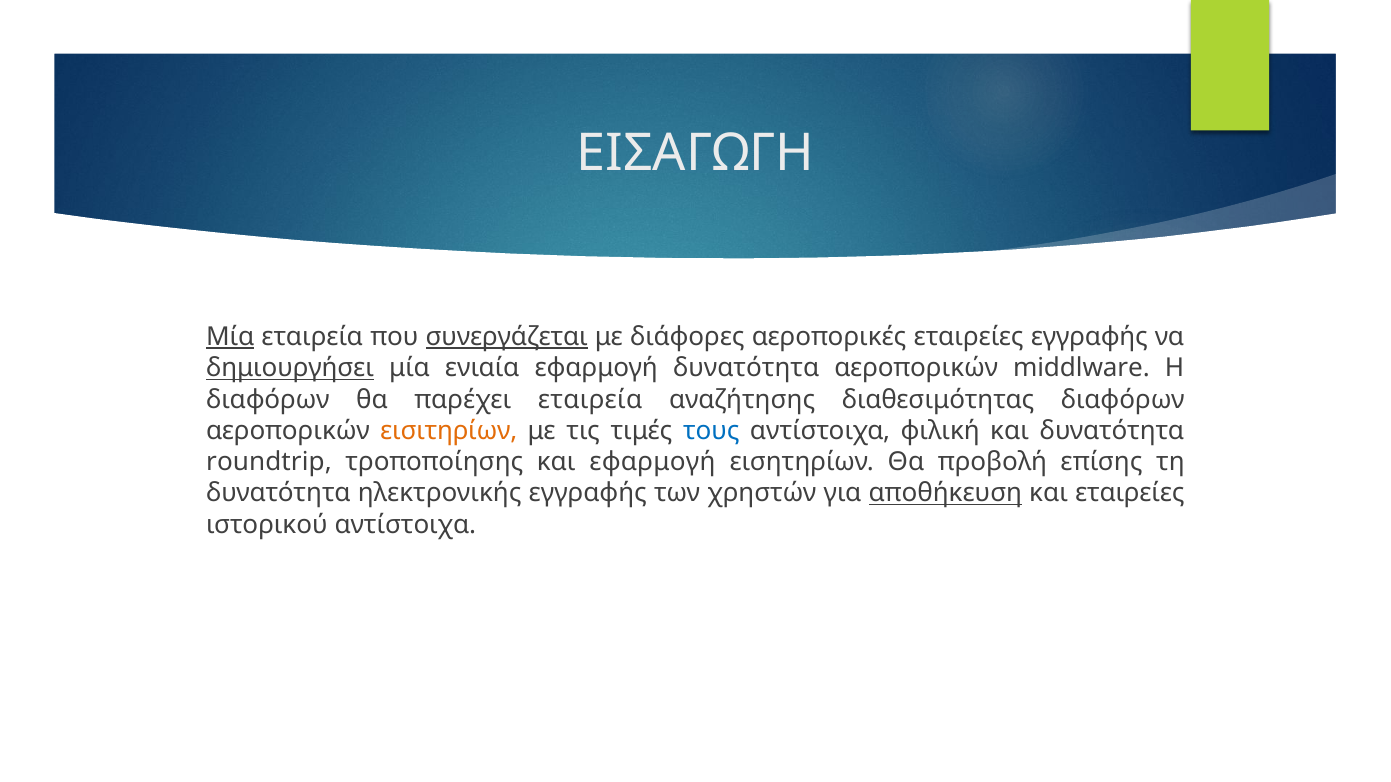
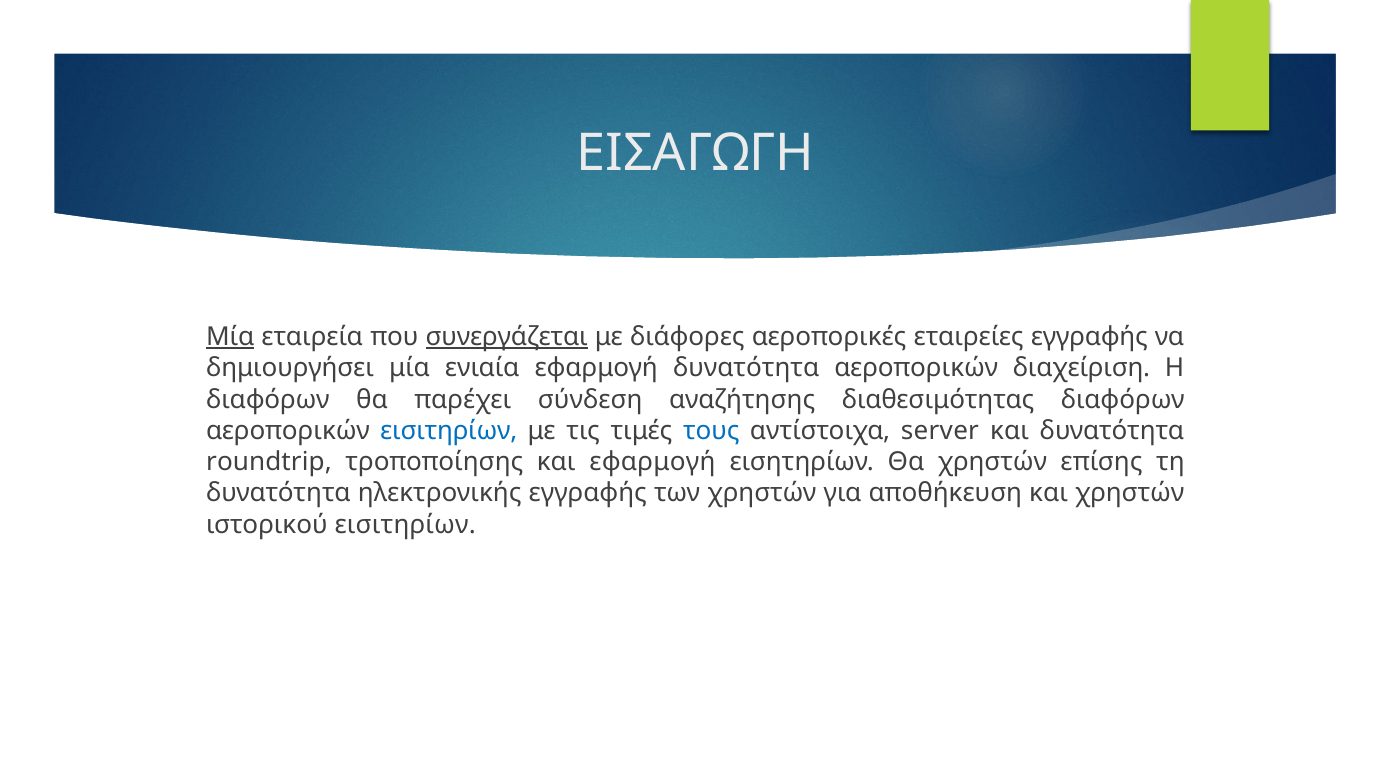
δημιουργήσει underline: present -> none
middlware: middlware -> διαχείριση
παρέχει εταιρεία: εταιρεία -> σύνδεση
εισιτηρίων at (449, 431) colour: orange -> blue
φιλική: φιλική -> server
Θα προβολή: προβολή -> χρηστών
αποθήκευση underline: present -> none
και εταιρείες: εταιρείες -> χρηστών
ιστορικού αντίστοιχα: αντίστοιχα -> εισιτηρίων
